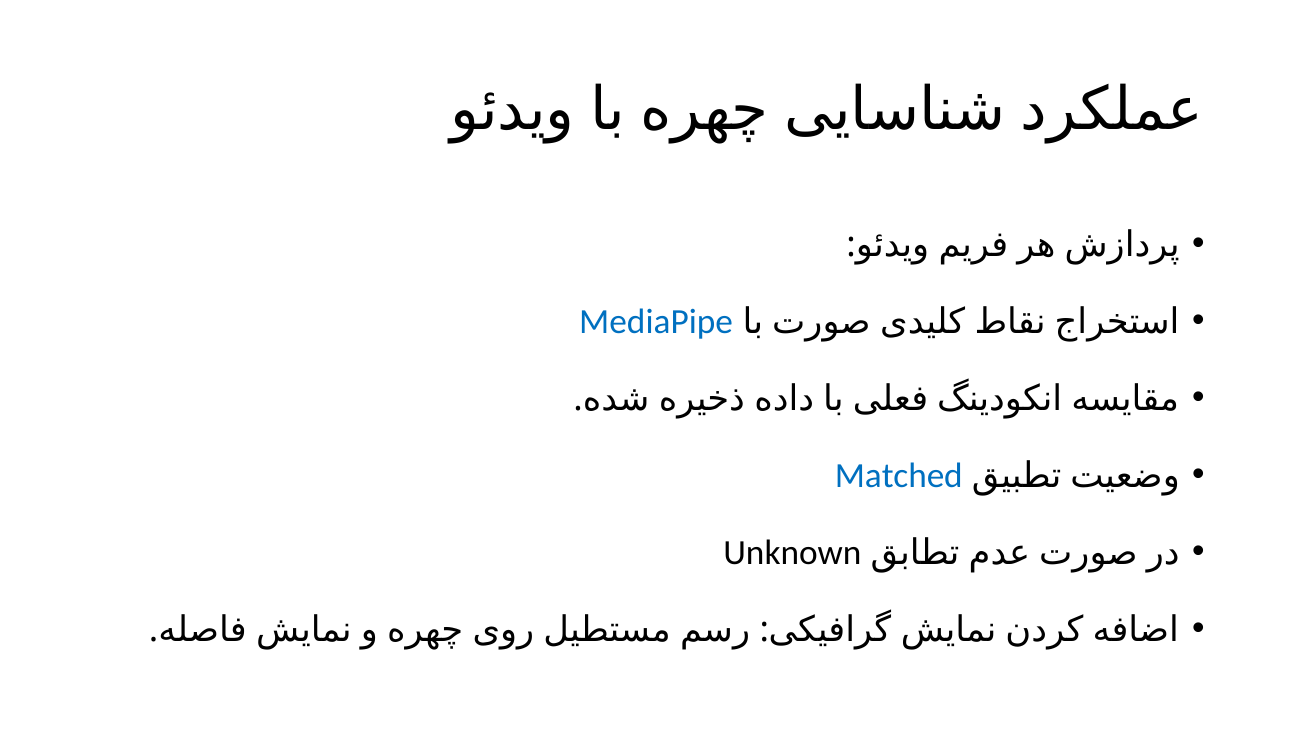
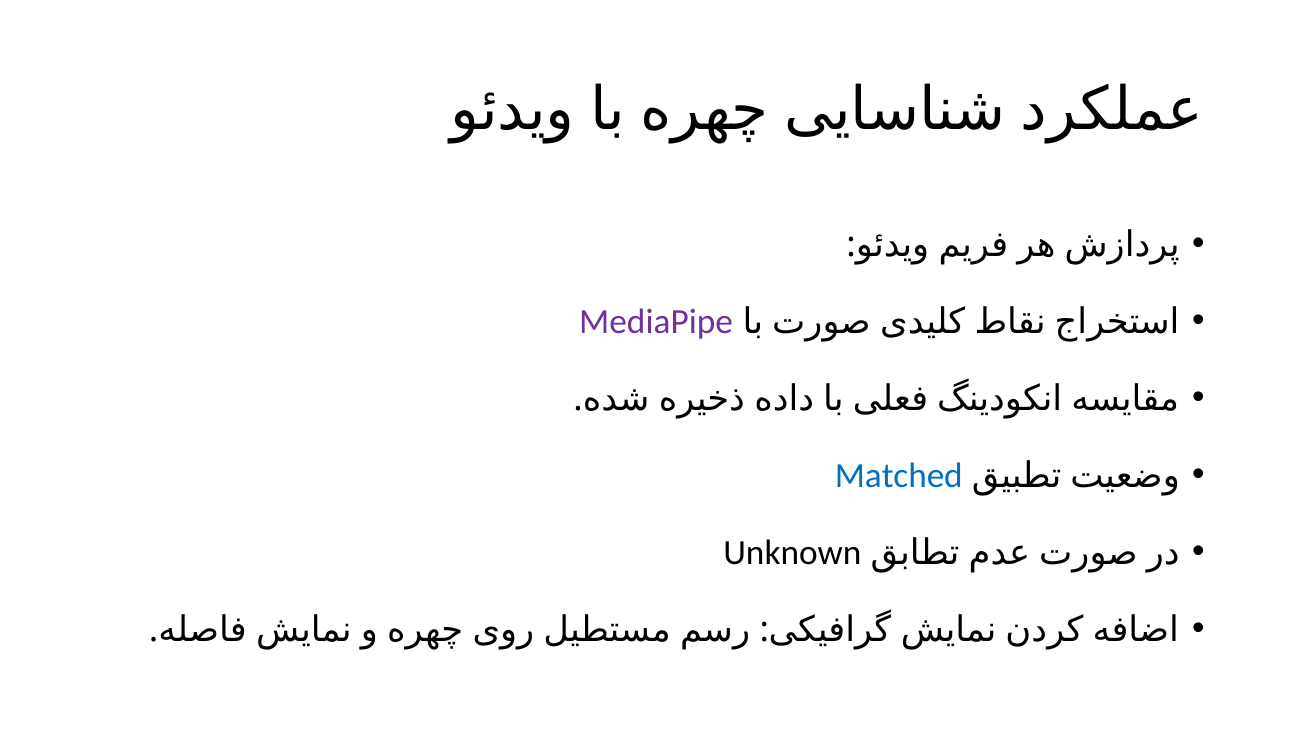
MediaPipe colour: blue -> purple
